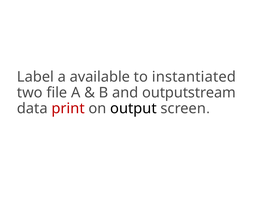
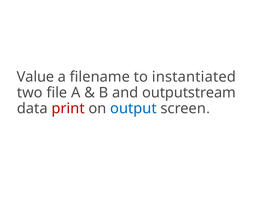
Label: Label -> Value
available: available -> filename
output colour: black -> blue
